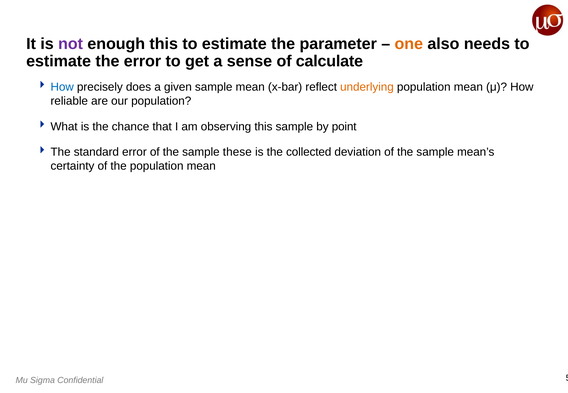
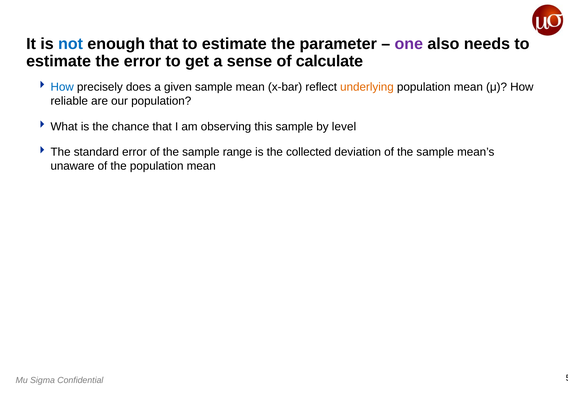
not colour: purple -> blue
enough this: this -> that
one colour: orange -> purple
point: point -> level
these: these -> range
certainty: certainty -> unaware
